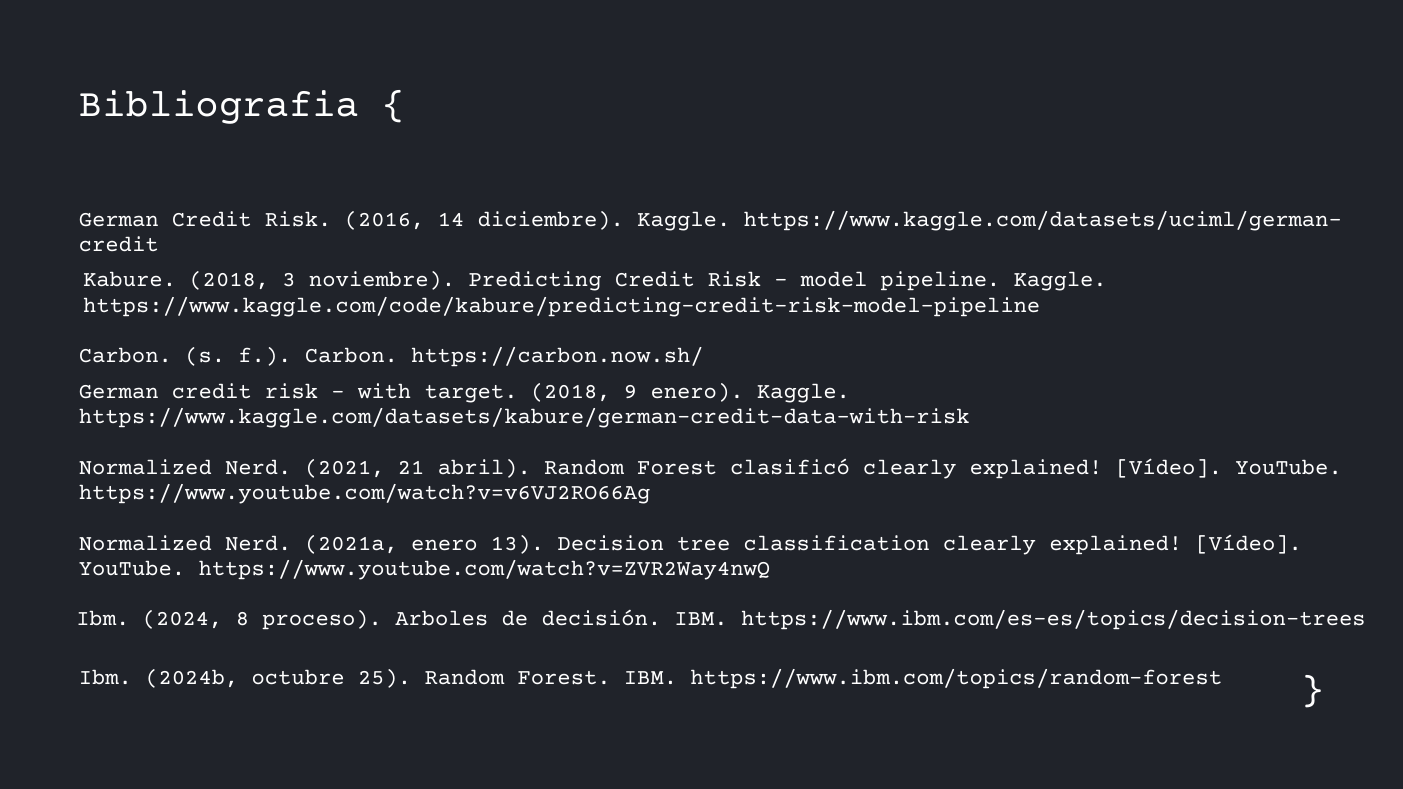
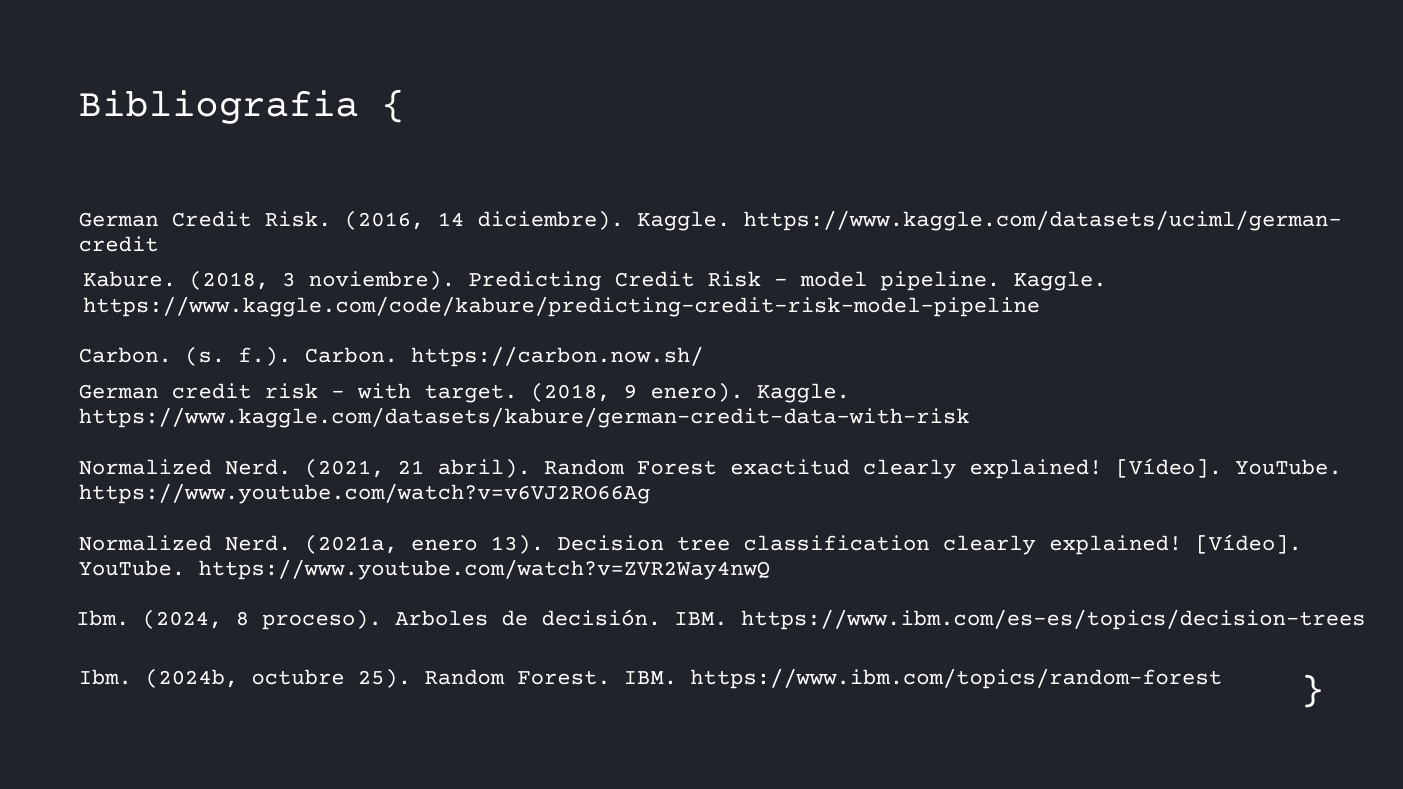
clasificó: clasificó -> exactitud
